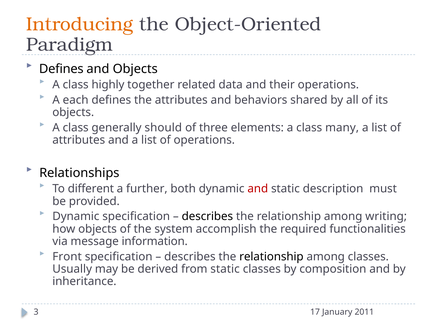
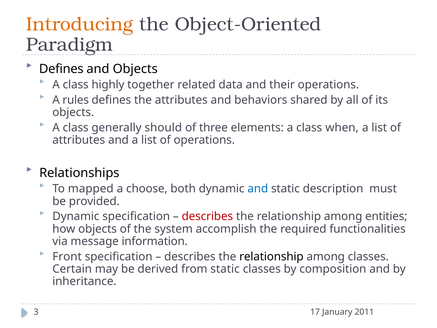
each: each -> rules
many: many -> when
different: different -> mapped
further: further -> choose
and at (258, 189) colour: red -> blue
describes at (207, 216) colour: black -> red
writing: writing -> entities
Usually: Usually -> Certain
